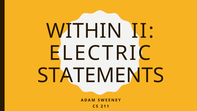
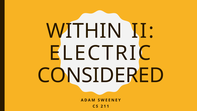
STATEMENTS: STATEMENTS -> CONSIDERED
